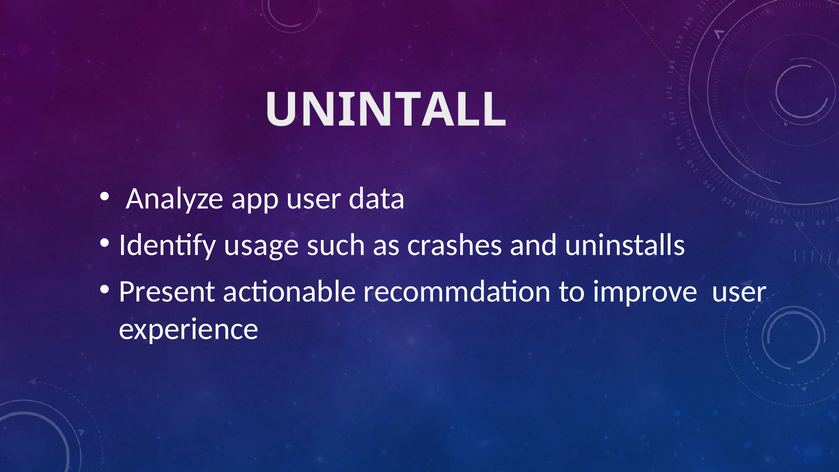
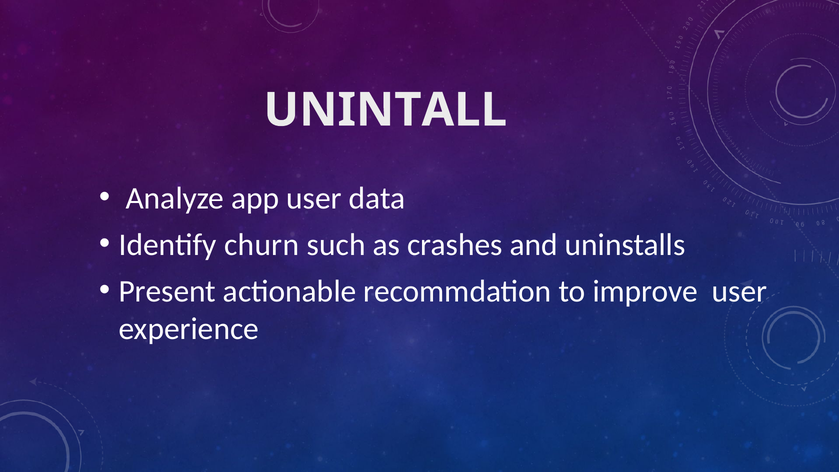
usage: usage -> churn
